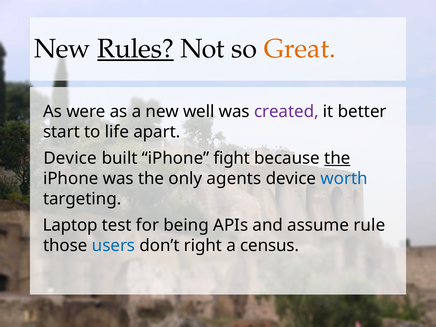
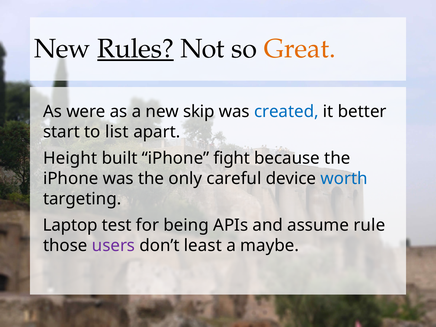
well: well -> skip
created colour: purple -> blue
life: life -> list
Device at (70, 158): Device -> Height
the at (337, 158) underline: present -> none
agents: agents -> careful
users colour: blue -> purple
right: right -> least
census: census -> maybe
